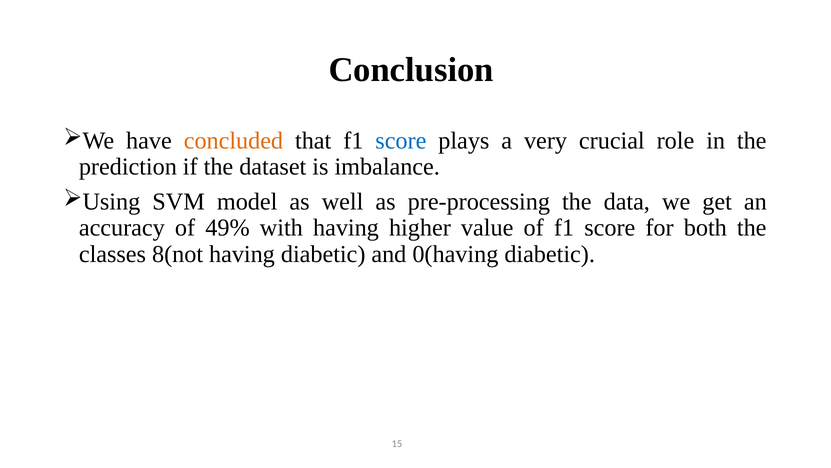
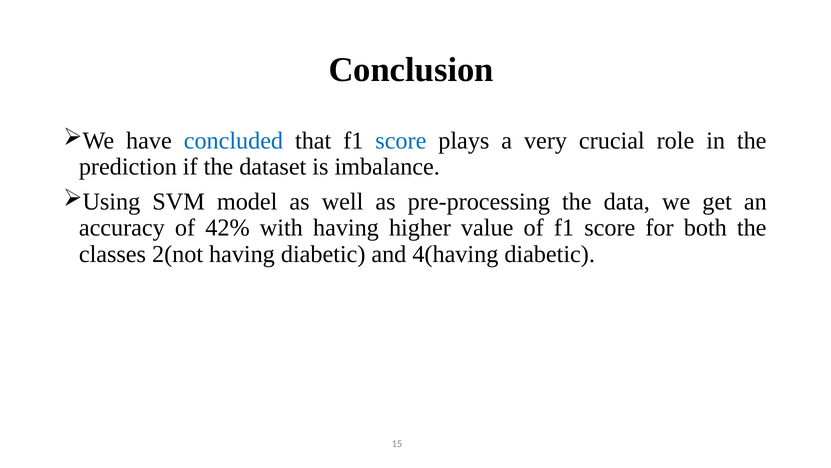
concluded colour: orange -> blue
49%: 49% -> 42%
8(not: 8(not -> 2(not
0(having: 0(having -> 4(having
